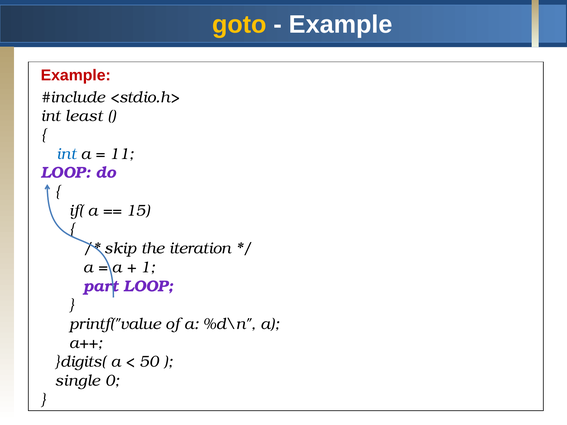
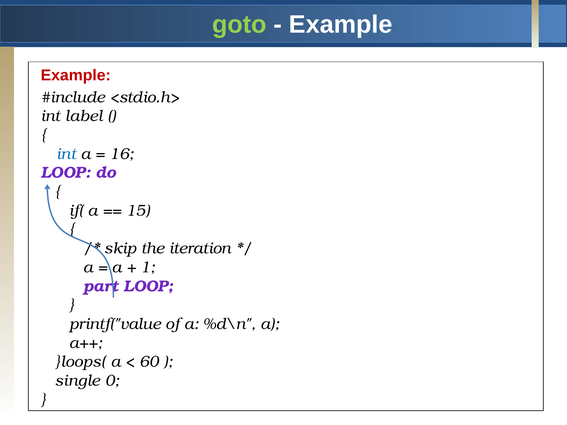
goto colour: yellow -> light green
least: least -> label
11: 11 -> 16
}digits(: }digits( -> }loops(
50: 50 -> 60
